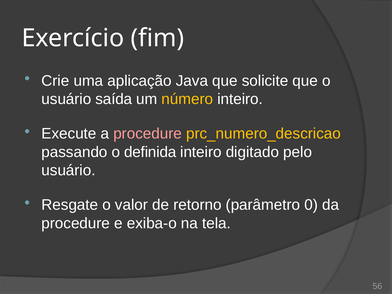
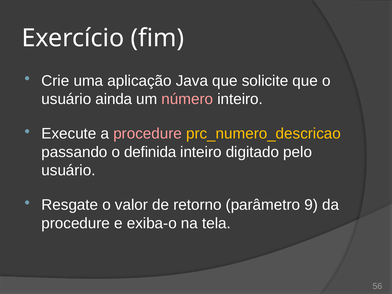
saída: saída -> ainda
número colour: yellow -> pink
0: 0 -> 9
